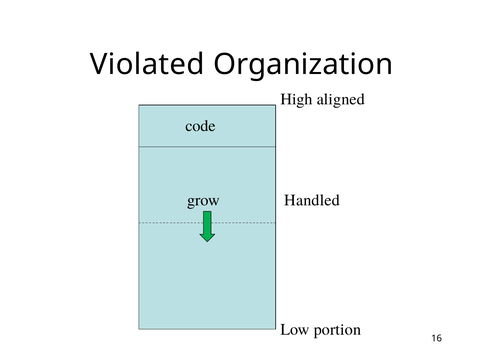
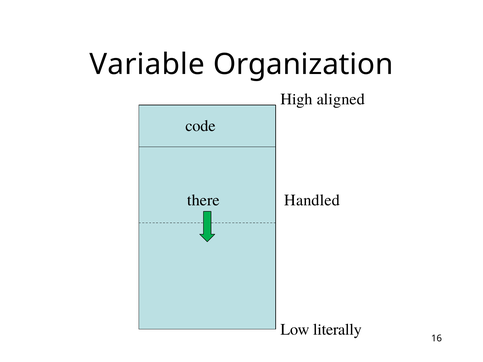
Violated: Violated -> Variable
grow: grow -> there
portion: portion -> literally
